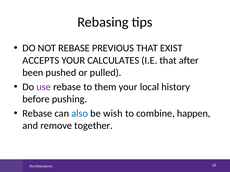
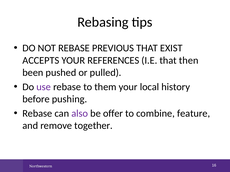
CALCULATES: CALCULATES -> REFERENCES
after: after -> then
also colour: blue -> purple
wish: wish -> offer
happen: happen -> feature
